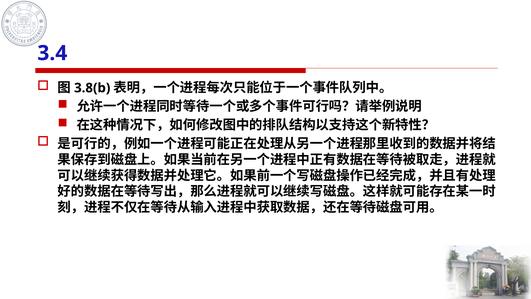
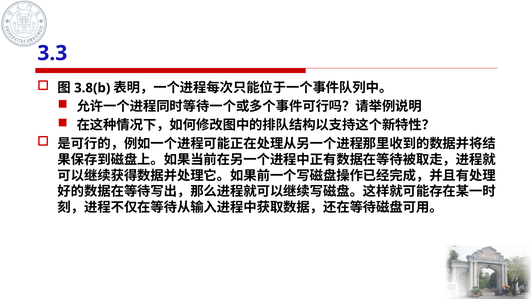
3.4: 3.4 -> 3.3
